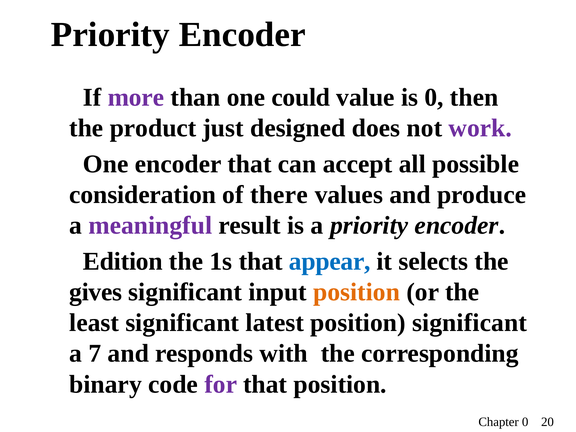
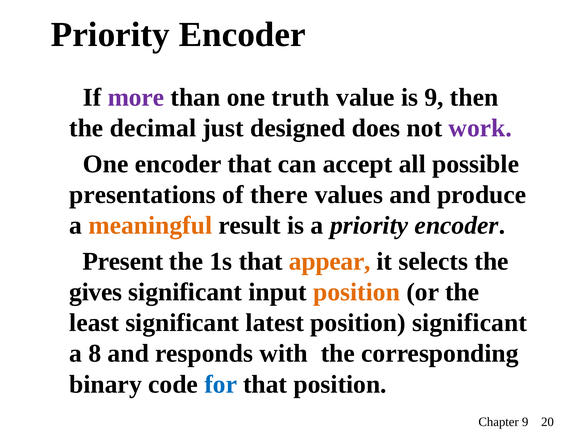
could: could -> truth
is 0: 0 -> 9
product: product -> decimal
consideration: consideration -> presentations
meaningful colour: purple -> orange
Edition: Edition -> Present
appear colour: blue -> orange
7: 7 -> 8
for colour: purple -> blue
Chapter 0: 0 -> 9
